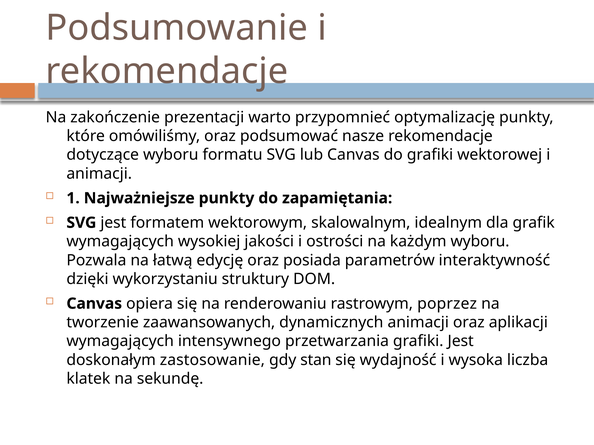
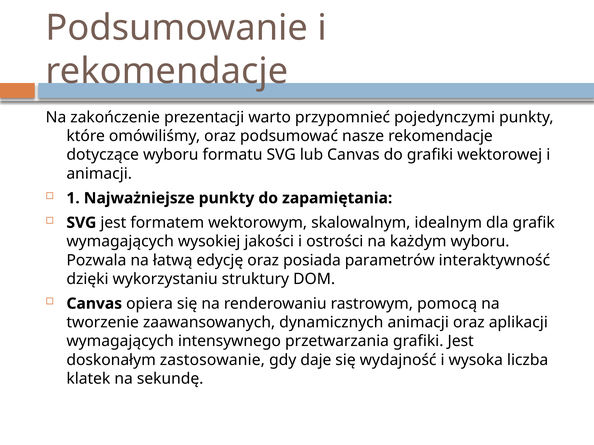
optymalizację: optymalizację -> pojedynczymi
poprzez: poprzez -> pomocą
stan: stan -> daje
